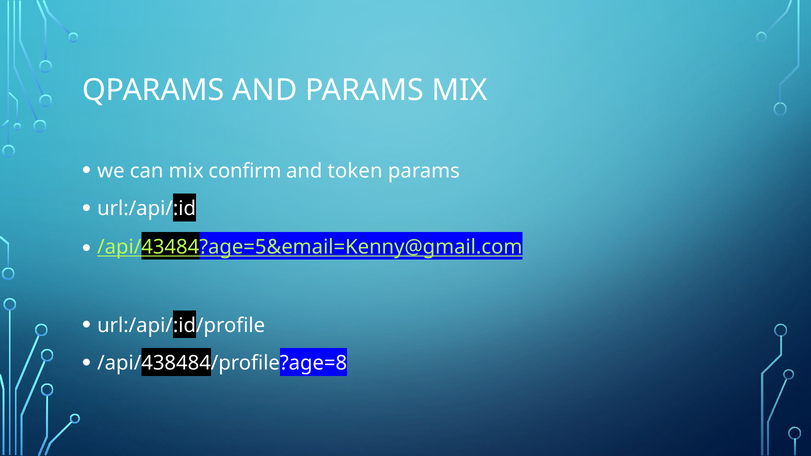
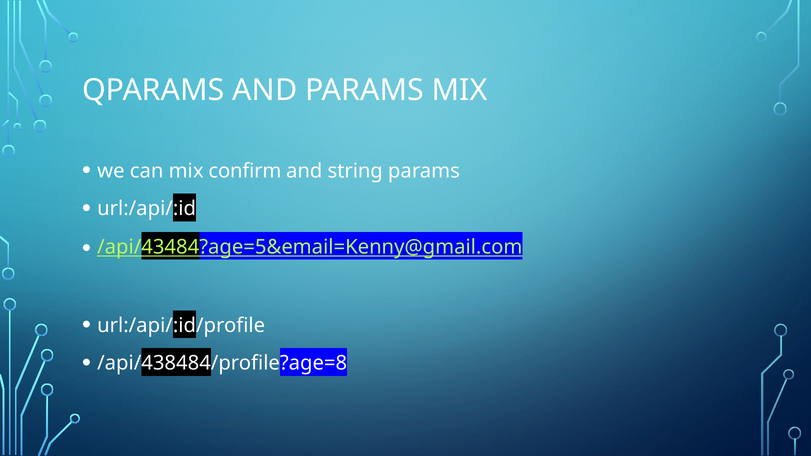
token: token -> string
